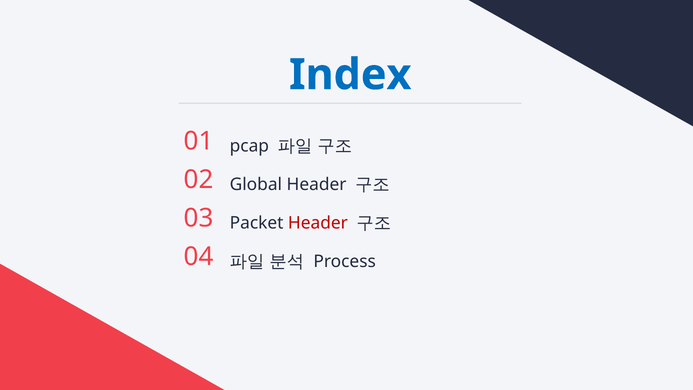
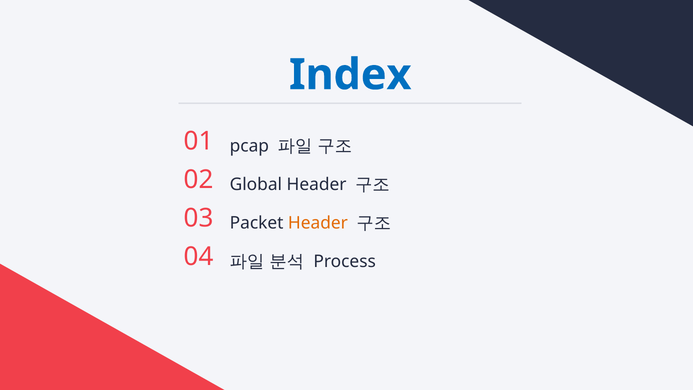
Header at (318, 223) colour: red -> orange
